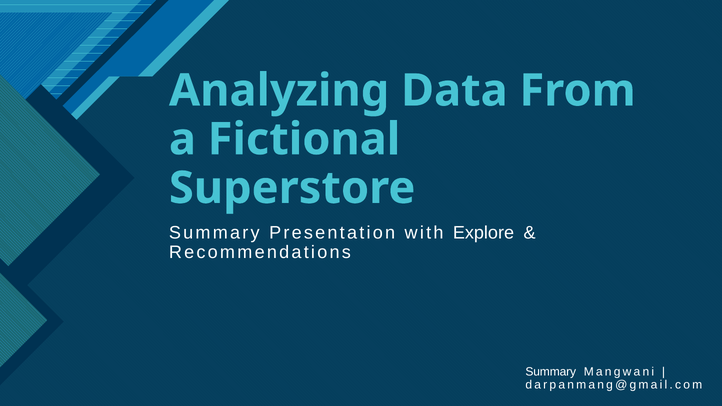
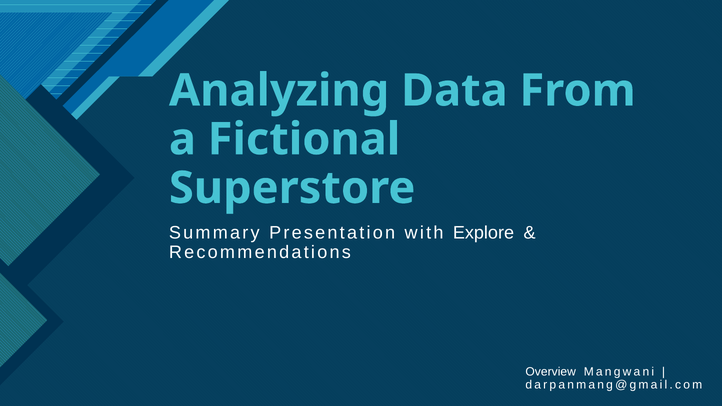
Summary at (551, 372): Summary -> Overview
